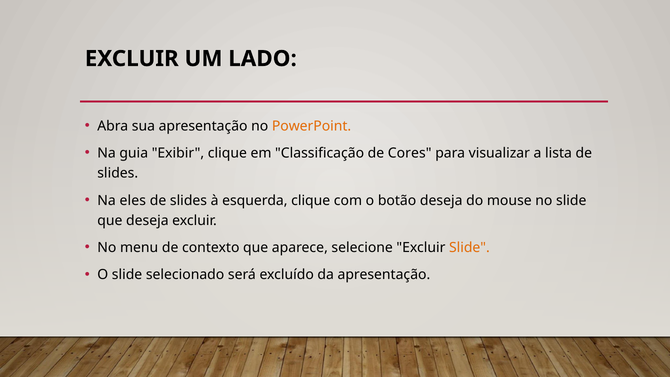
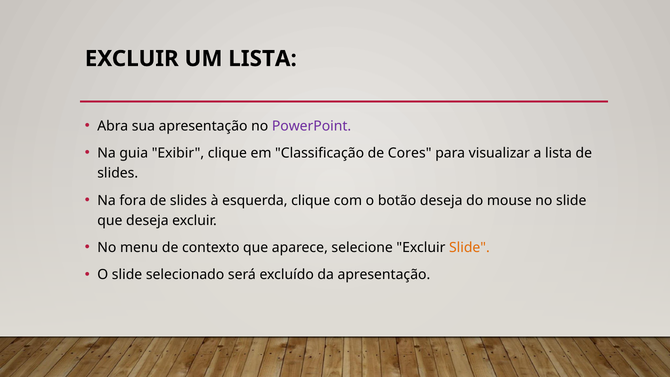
UM LADO: LADO -> LISTA
PowerPoint colour: orange -> purple
eles: eles -> fora
